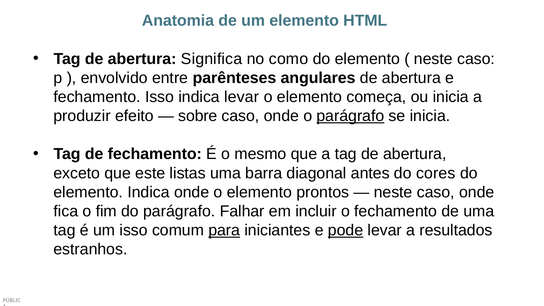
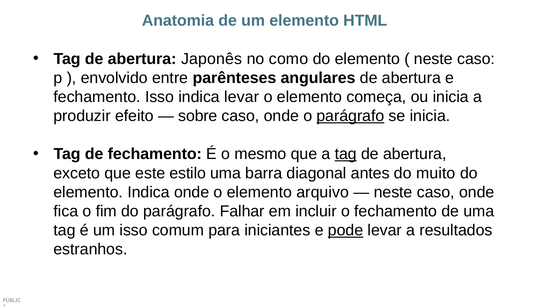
Significa: Significa -> Japonês
tag at (346, 154) underline: none -> present
listas: listas -> estilo
cores: cores -> muito
prontos: prontos -> arquivo
para underline: present -> none
